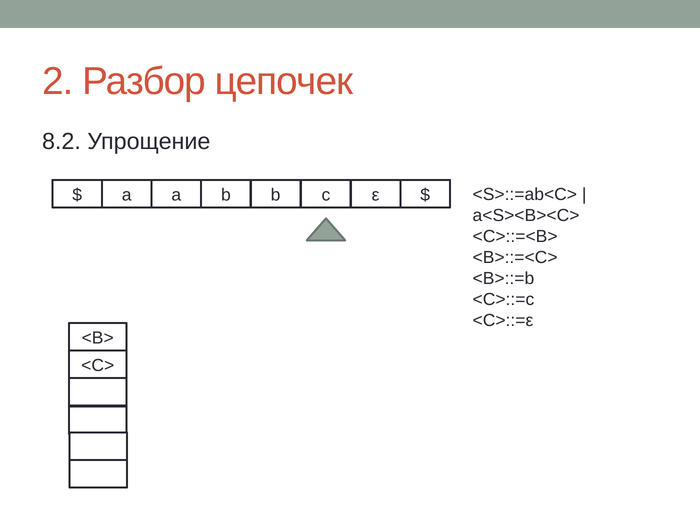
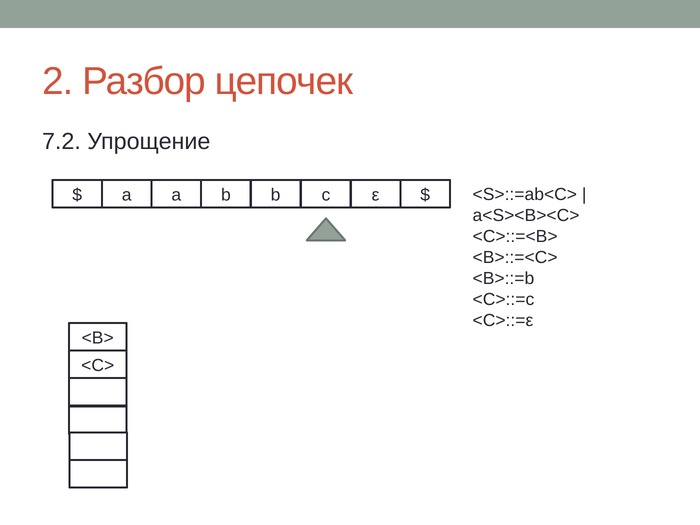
8.2: 8.2 -> 7.2
